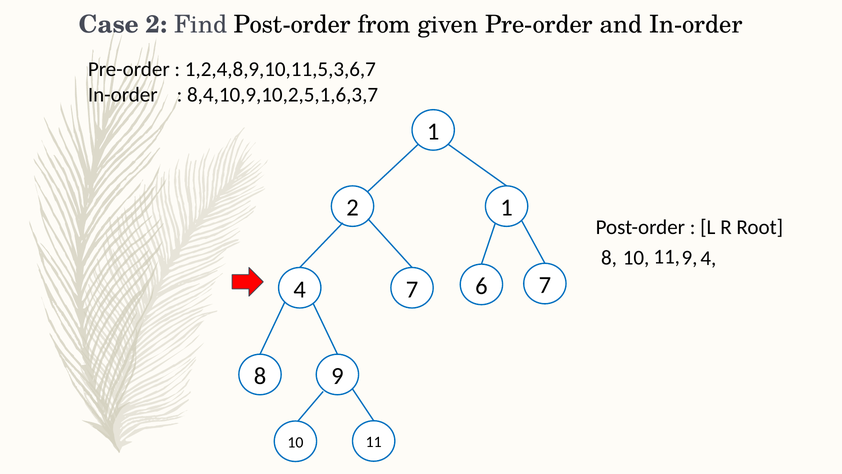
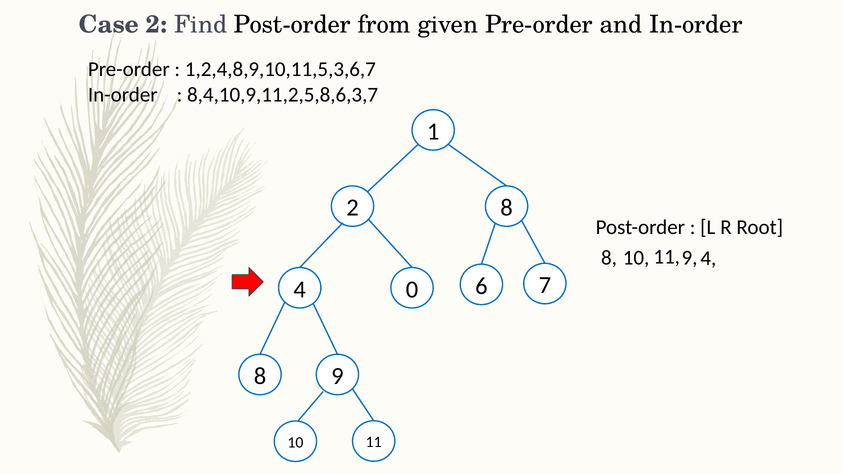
8,4,10,9,10,2,5,1,6,3,7: 8,4,10,9,10,2,5,1,6,3,7 -> 8,4,10,9,11,2,5,8,6,3,7
2 1: 1 -> 8
4 7: 7 -> 0
